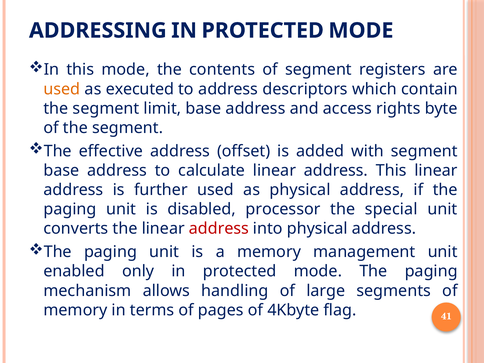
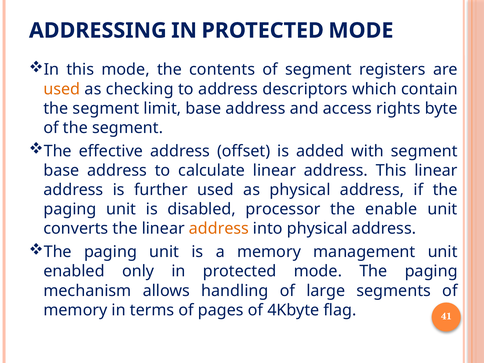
executed: executed -> checking
special: special -> enable
address at (219, 229) colour: red -> orange
